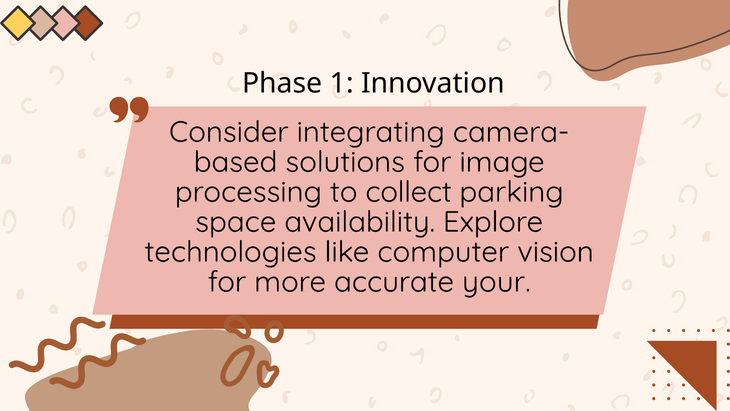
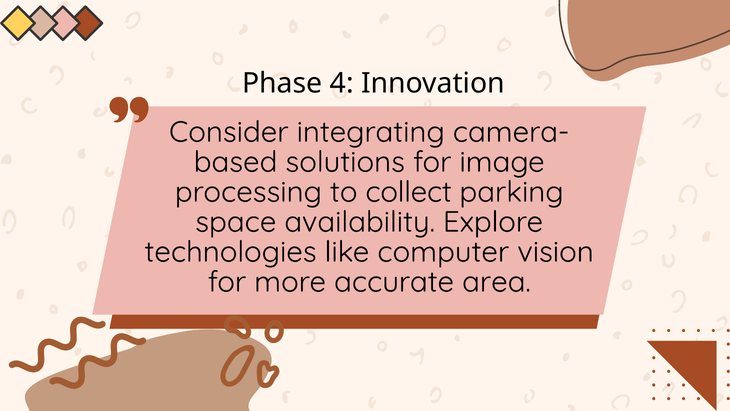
1: 1 -> 4
your: your -> area
